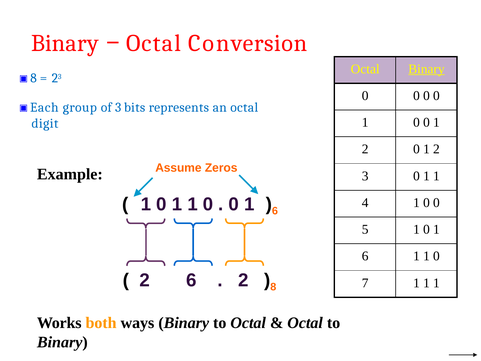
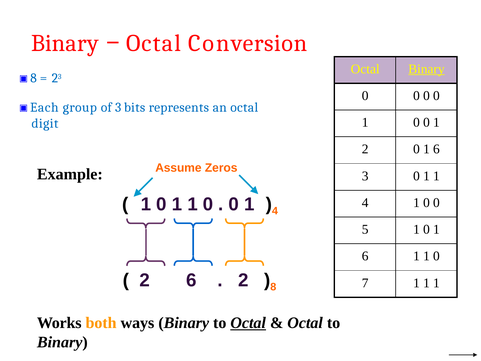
2 0 1 2: 2 -> 6
6 at (275, 211): 6 -> 4
Octal at (248, 323) underline: none -> present
